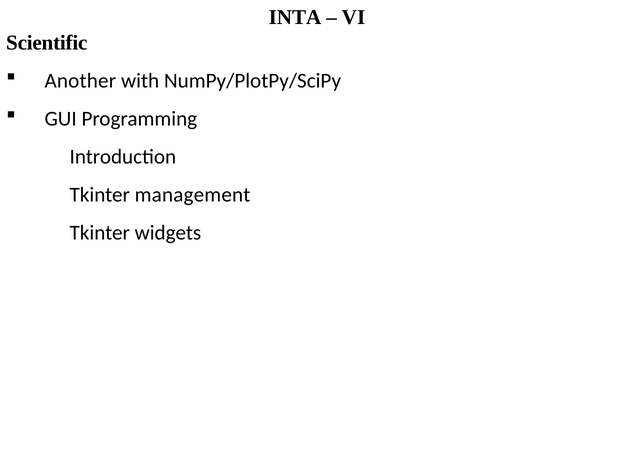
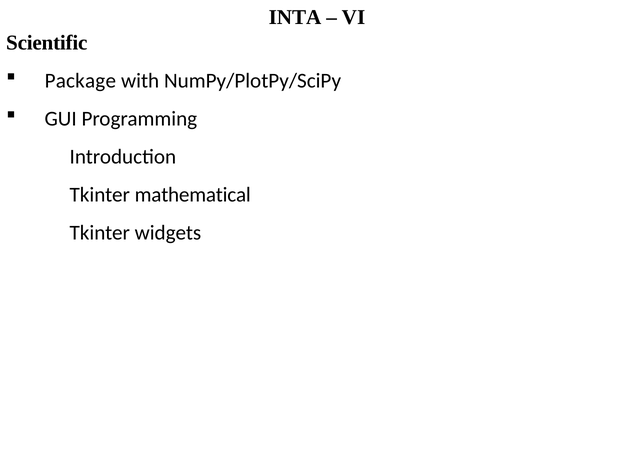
Another: Another -> Package
management: management -> mathematical
